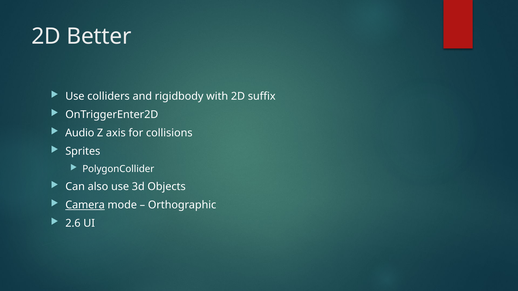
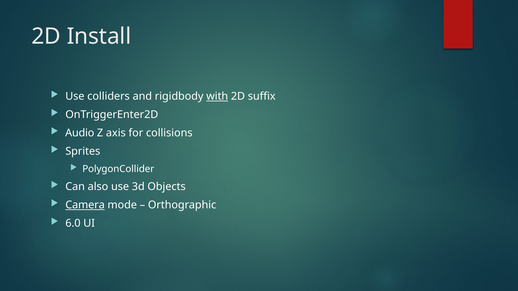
Better: Better -> Install
with underline: none -> present
2.6: 2.6 -> 6.0
